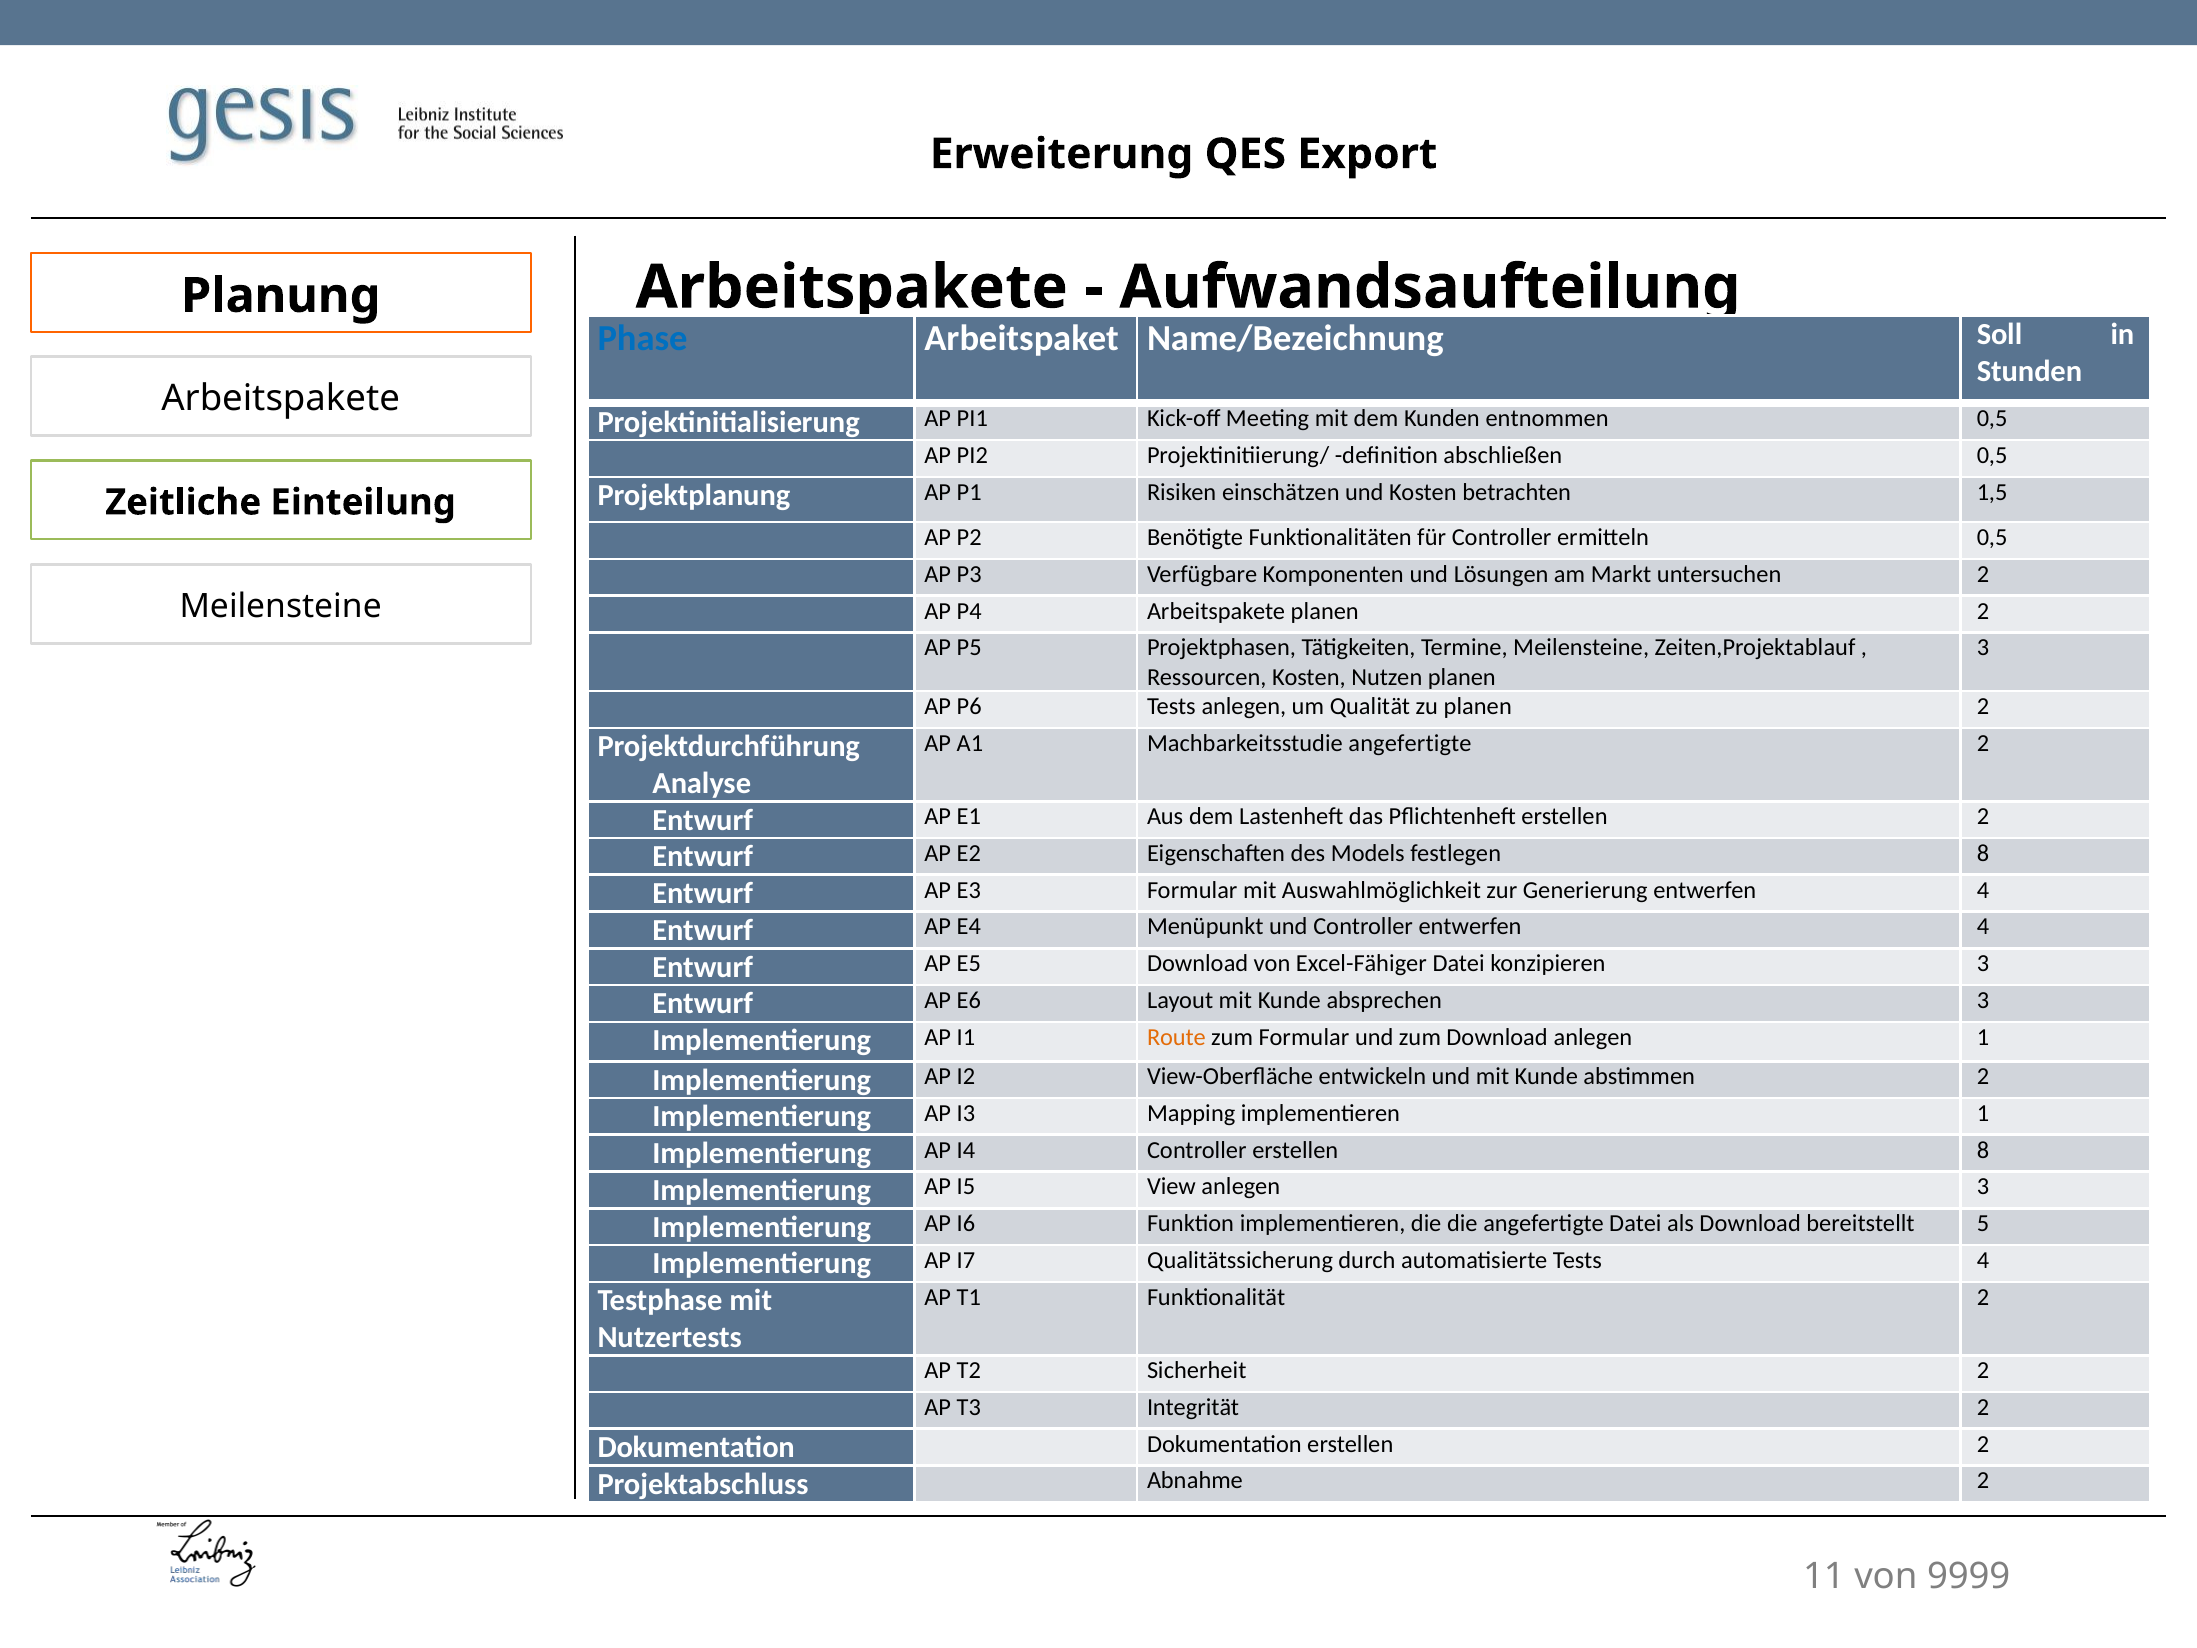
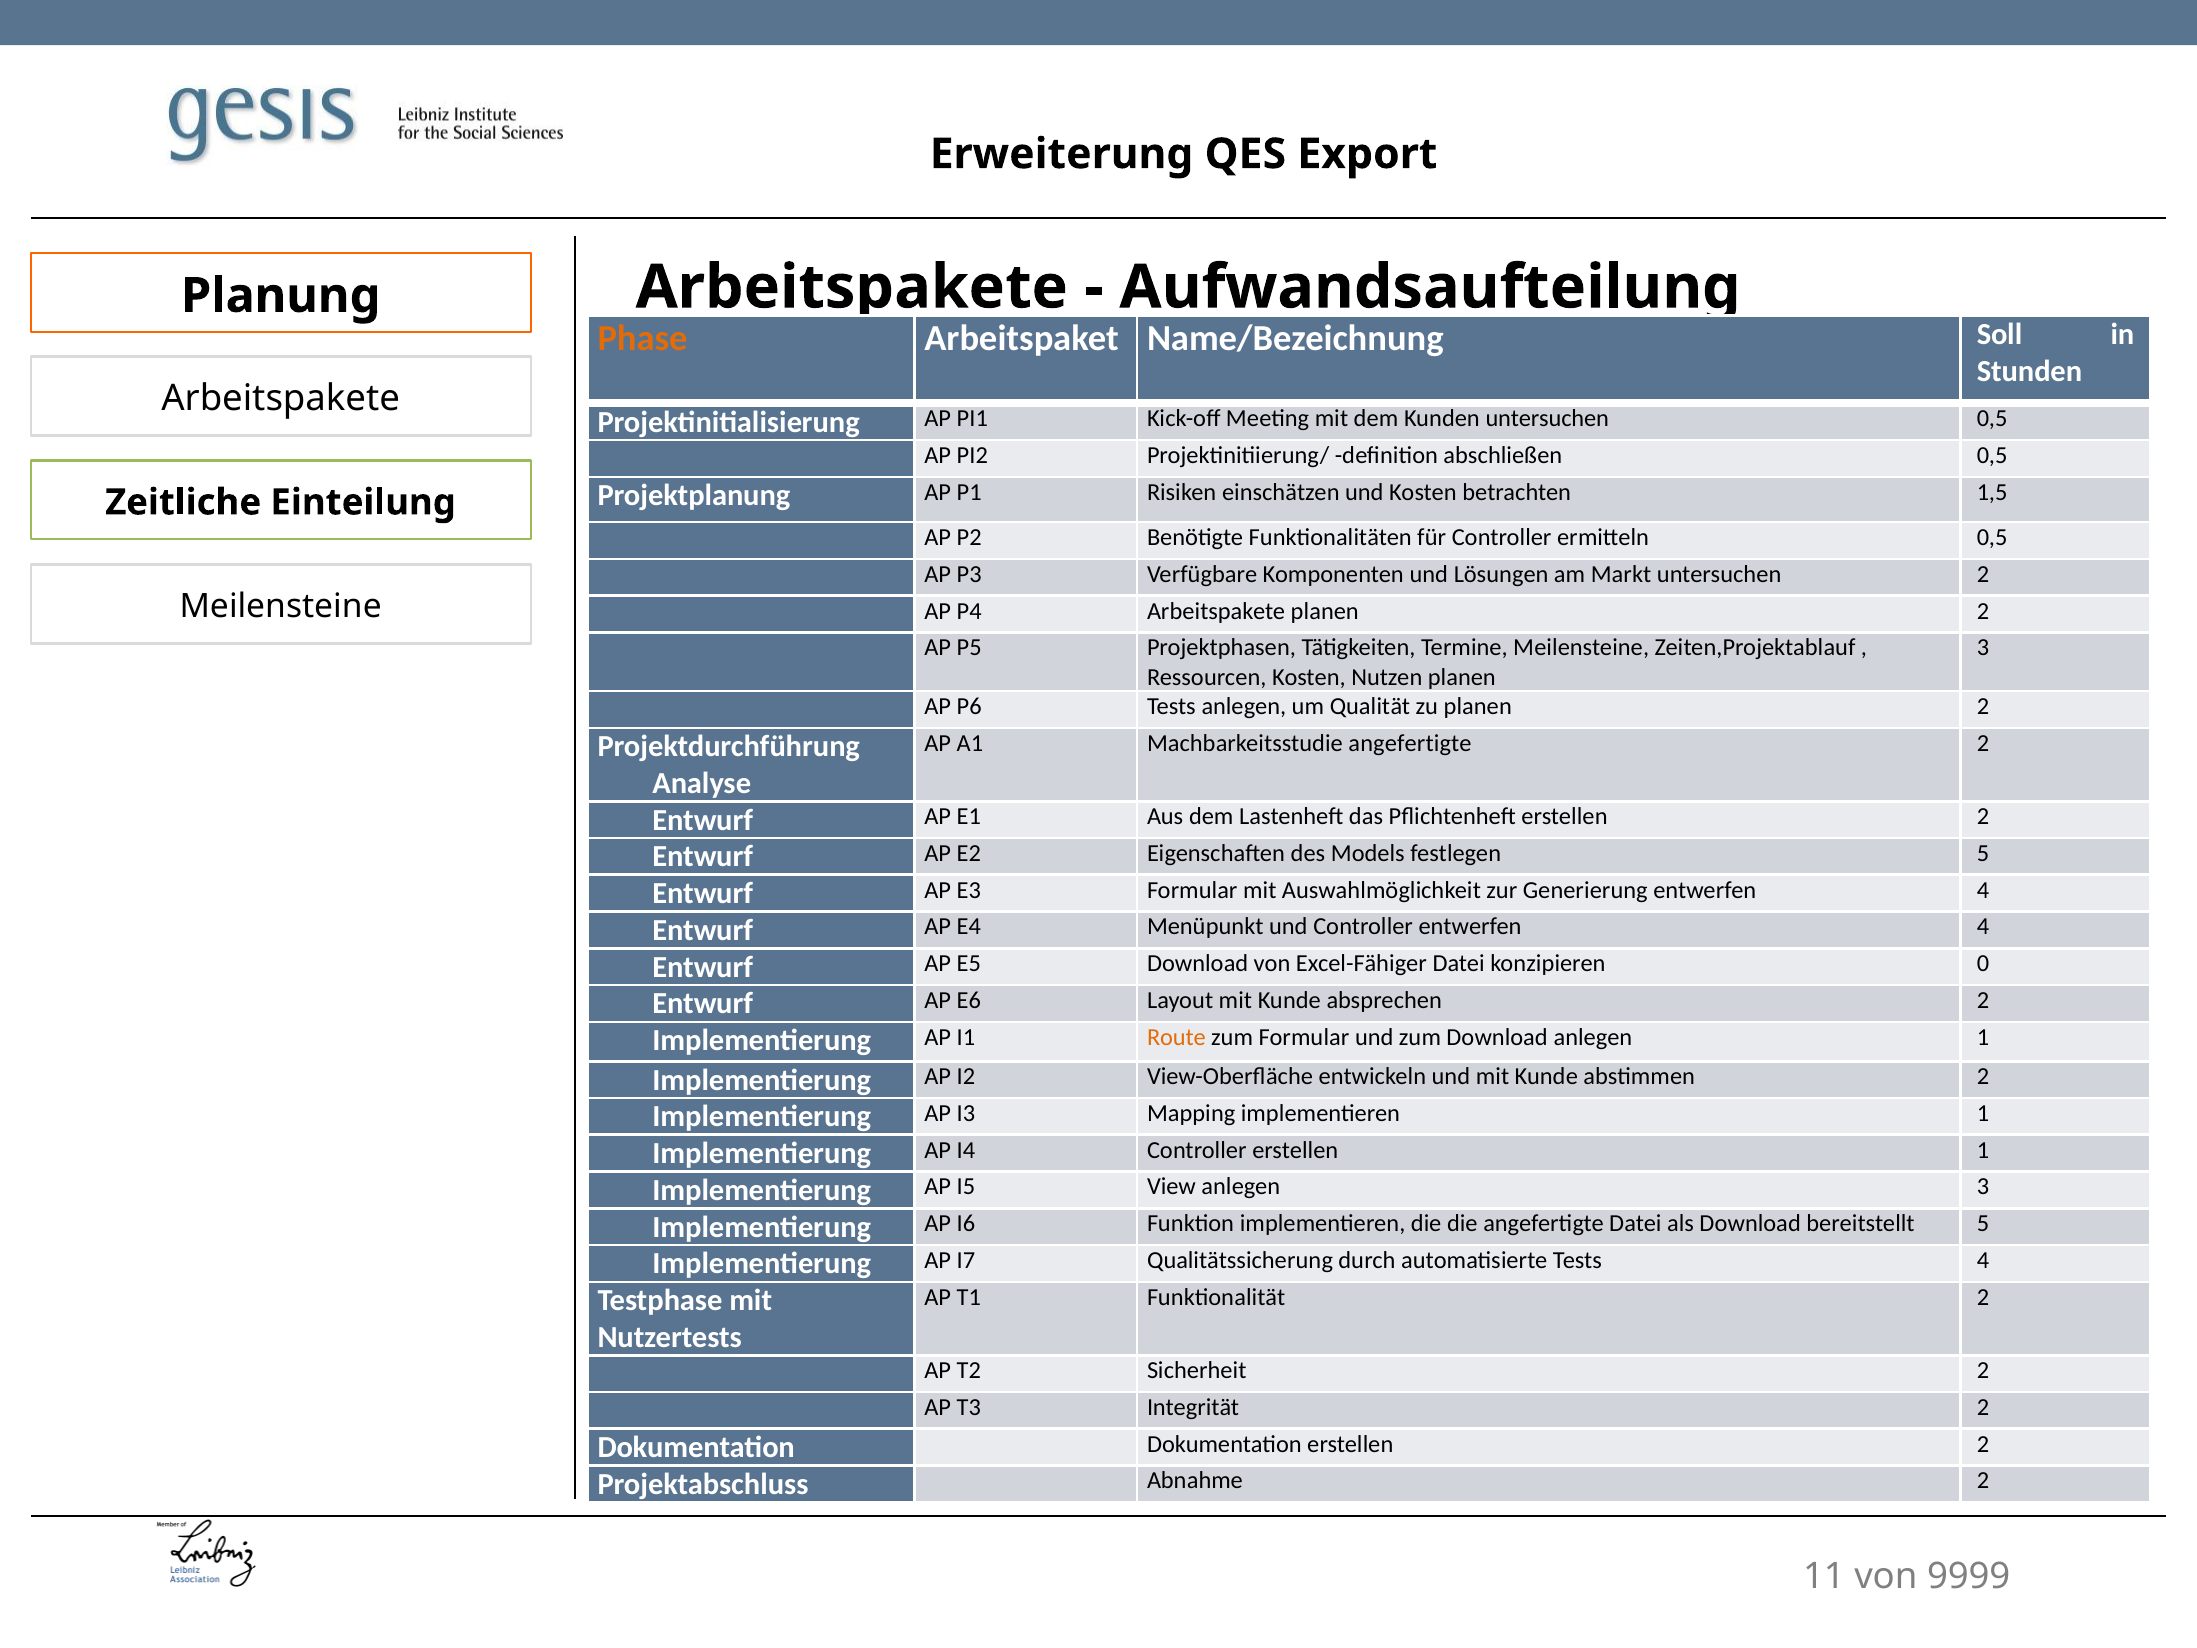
Phase colour: blue -> orange
Kunden entnommen: entnommen -> untersuchen
festlegen 8: 8 -> 5
konzipieren 3: 3 -> 0
absprechen 3: 3 -> 2
erstellen 8: 8 -> 1
